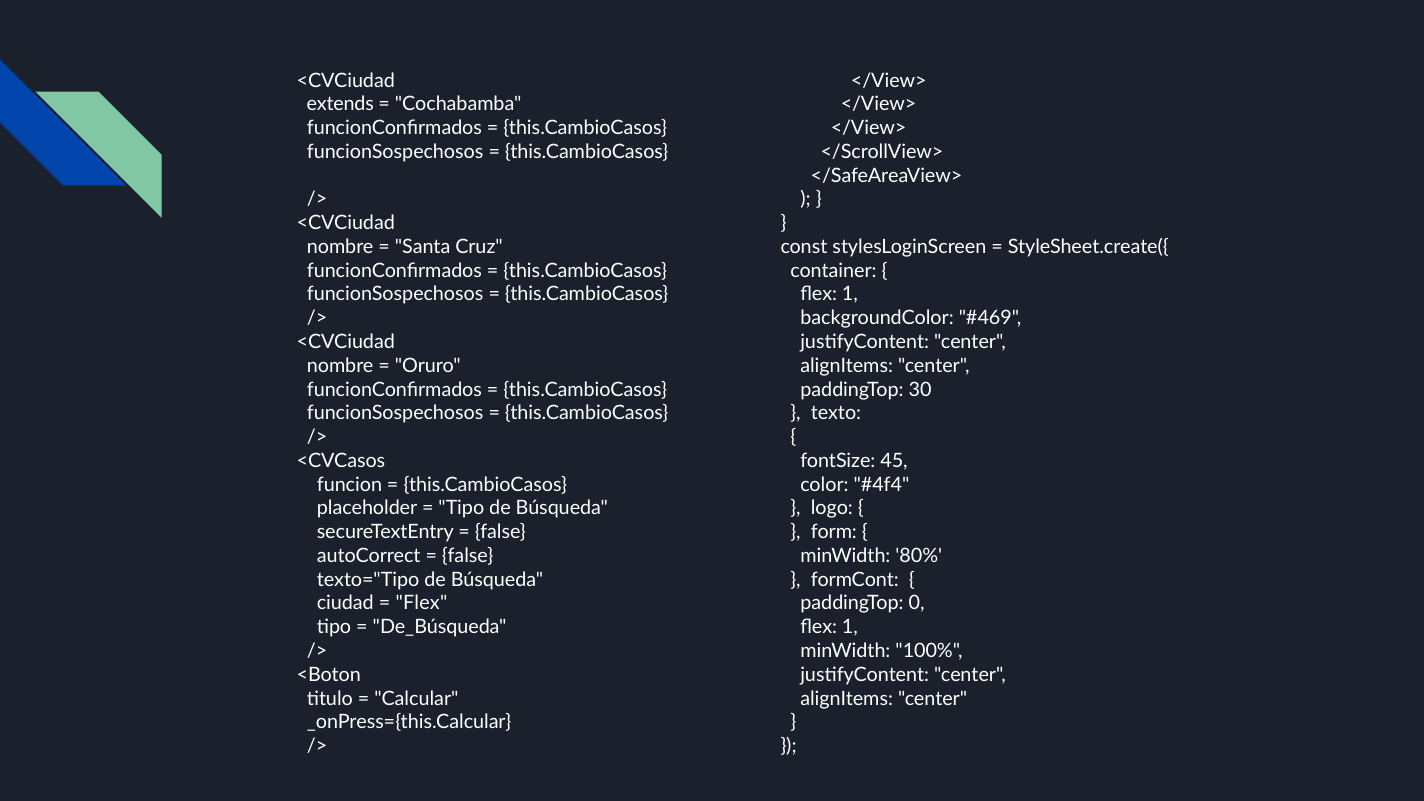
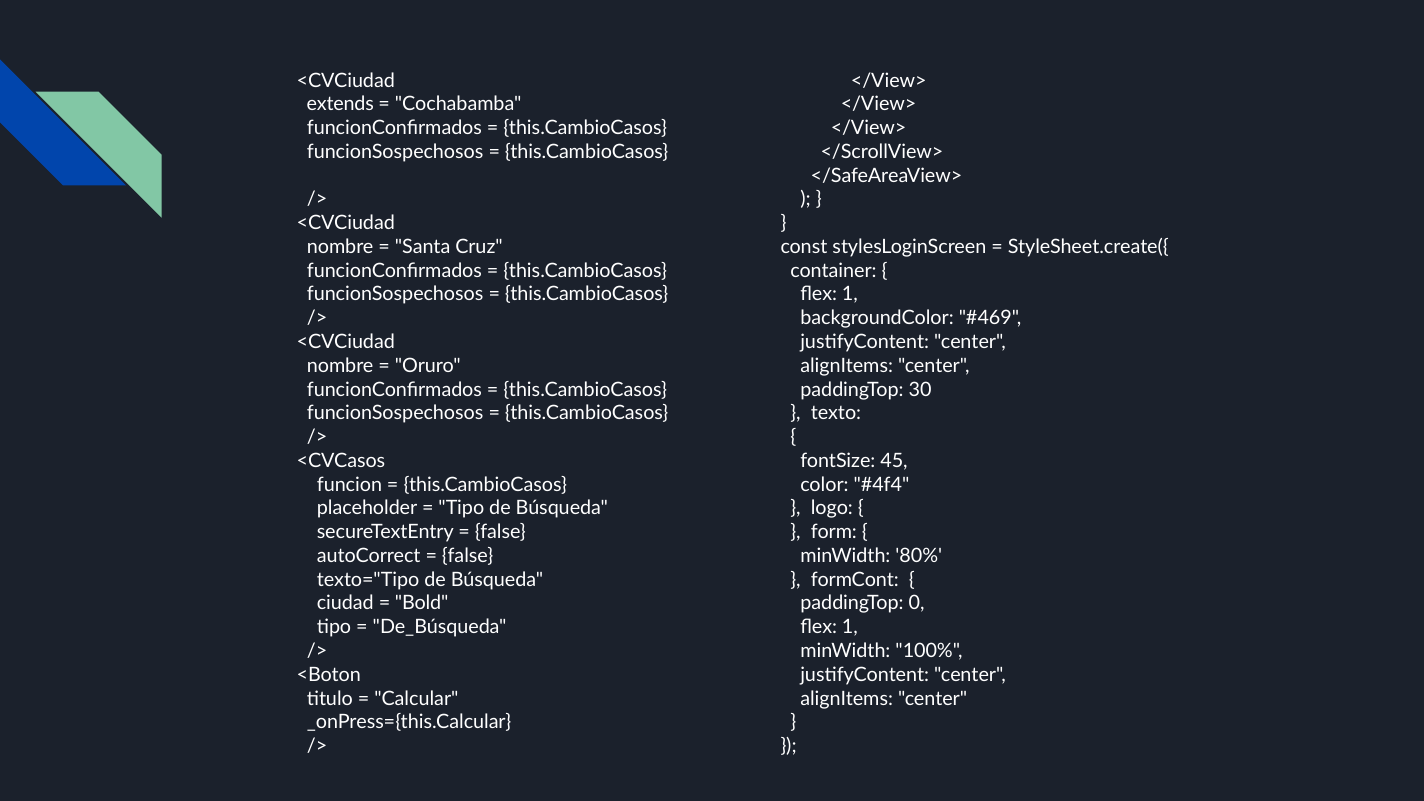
Flex at (421, 603): Flex -> Bold
